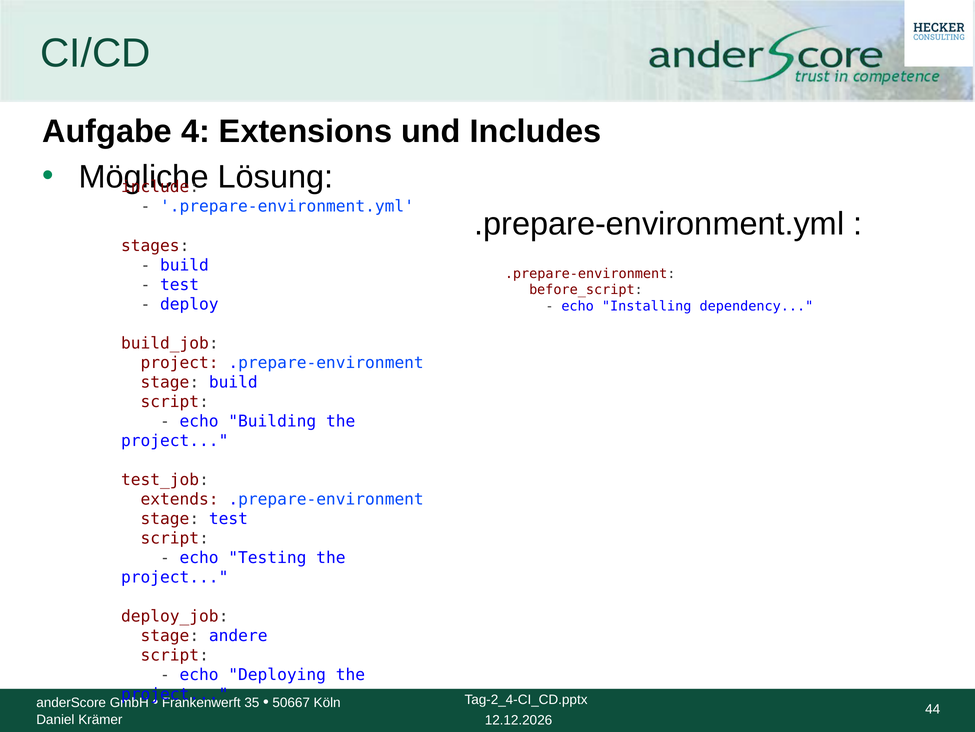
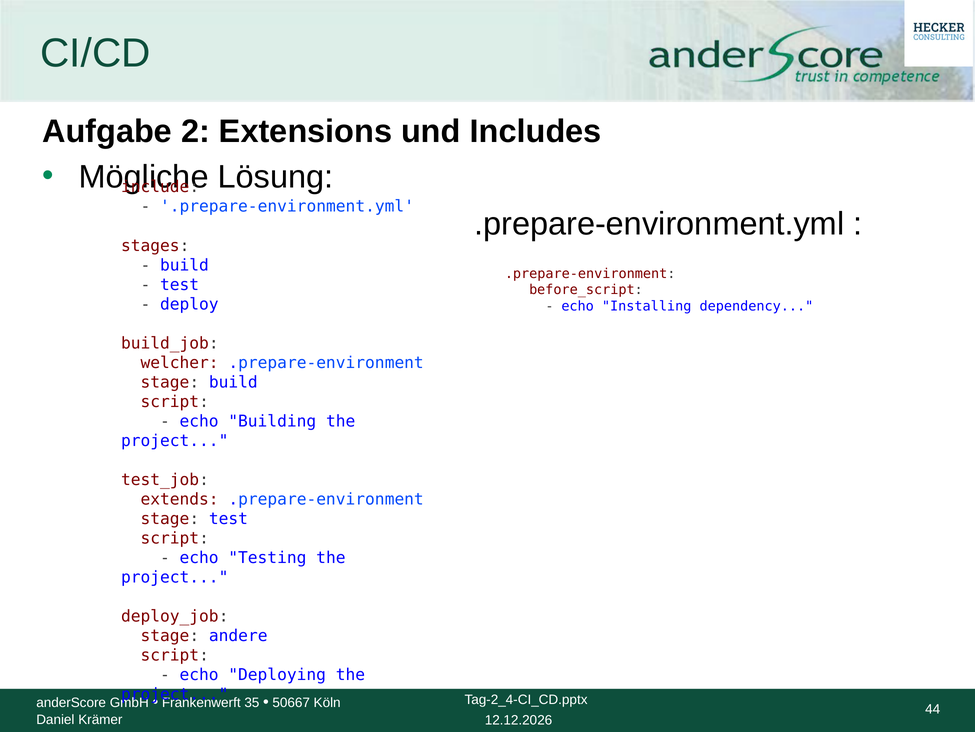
4: 4 -> 2
project at (180, 362): project -> welcher
